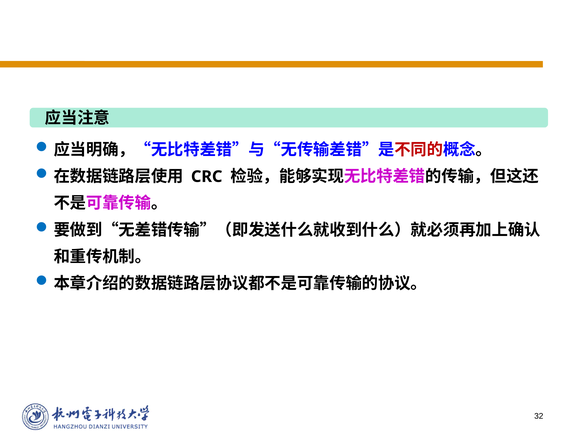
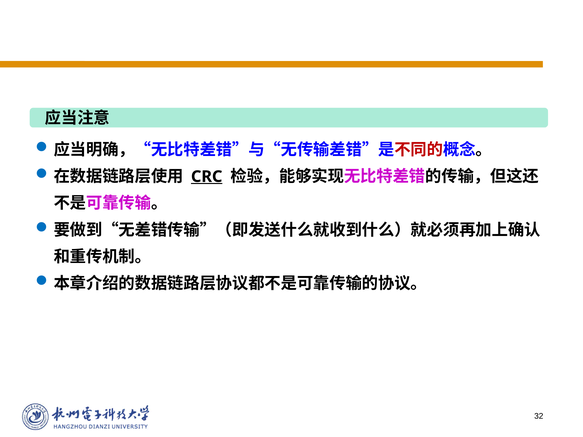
CRC underline: none -> present
